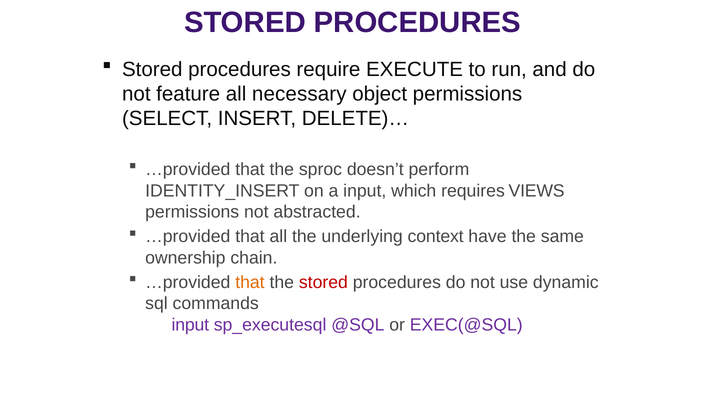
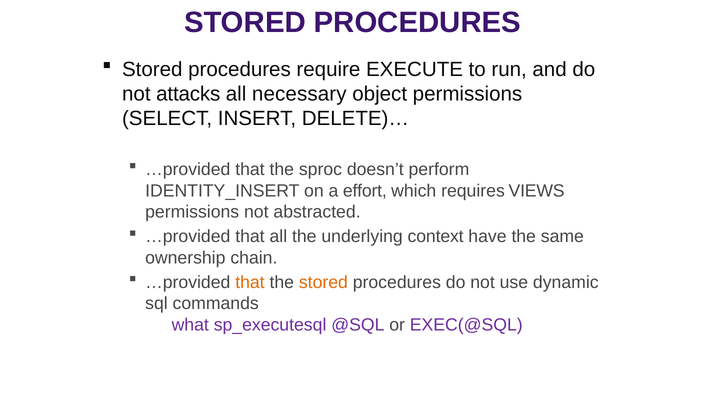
feature: feature -> attacks
a input: input -> effort
stored at (323, 282) colour: red -> orange
input at (190, 324): input -> what
